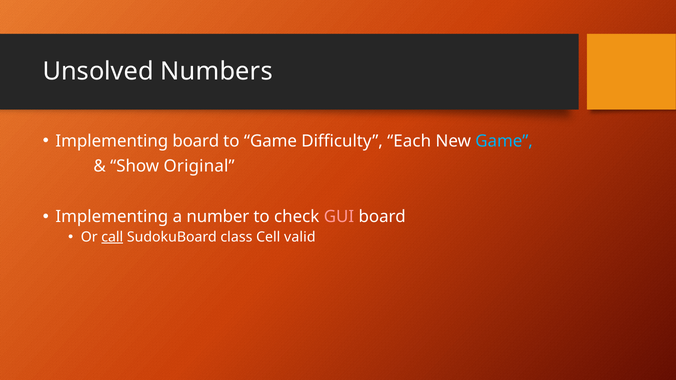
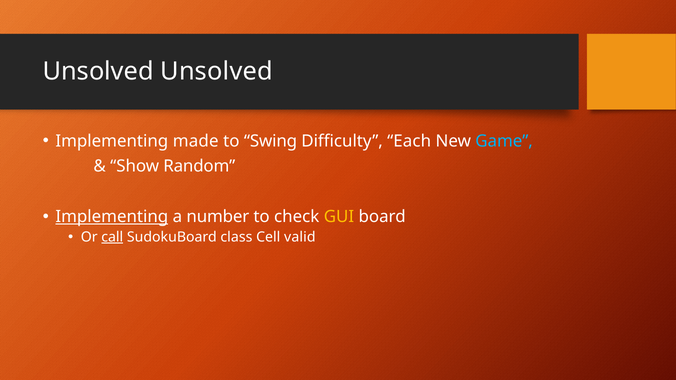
Unsolved Numbers: Numbers -> Unsolved
Implementing board: board -> made
to Game: Game -> Swing
Original: Original -> Random
Implementing at (112, 217) underline: none -> present
GUI colour: pink -> yellow
